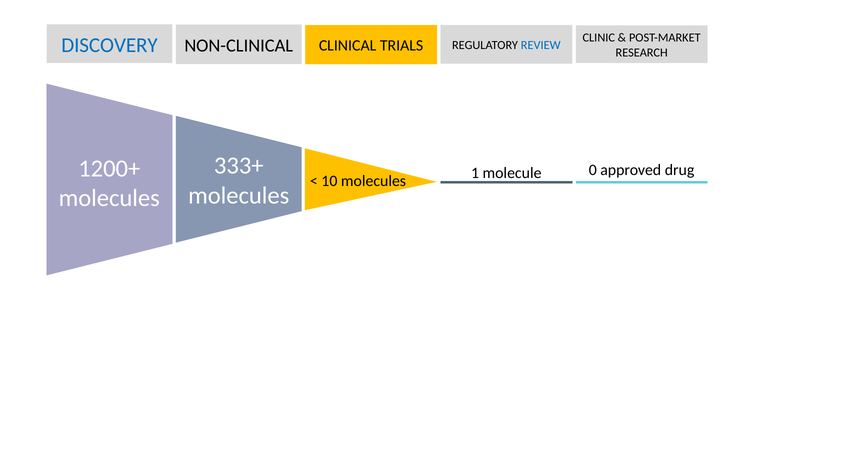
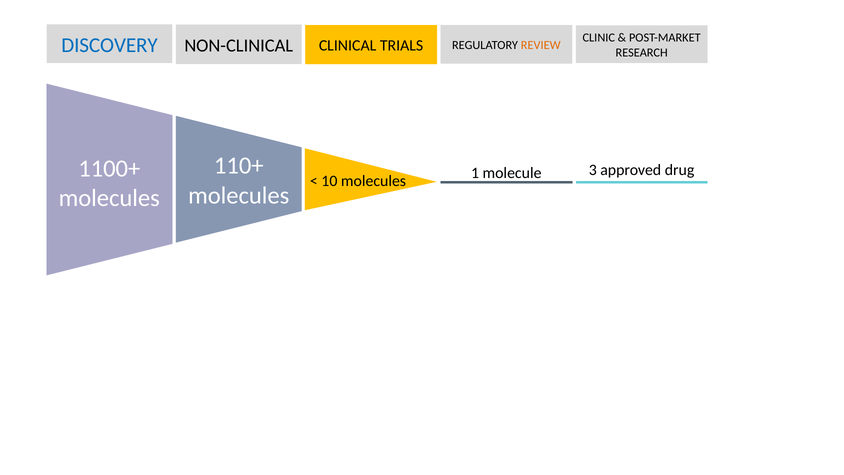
REVIEW colour: blue -> orange
333+: 333+ -> 110+
1200+: 1200+ -> 1100+
0: 0 -> 3
